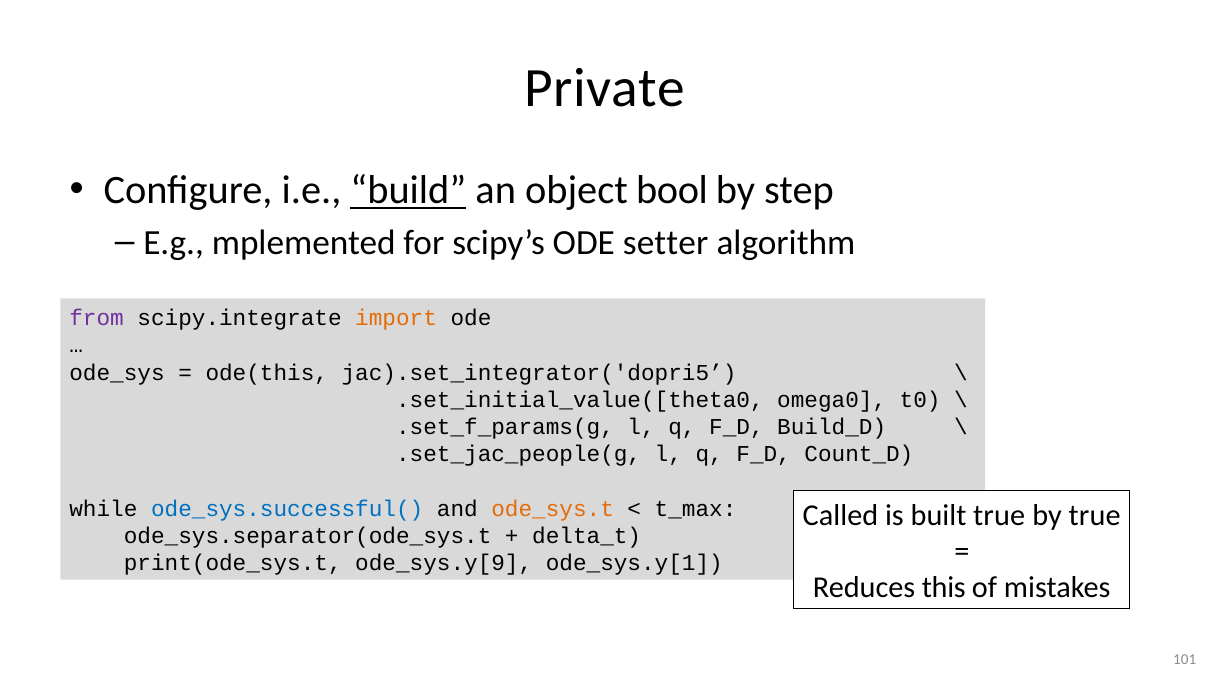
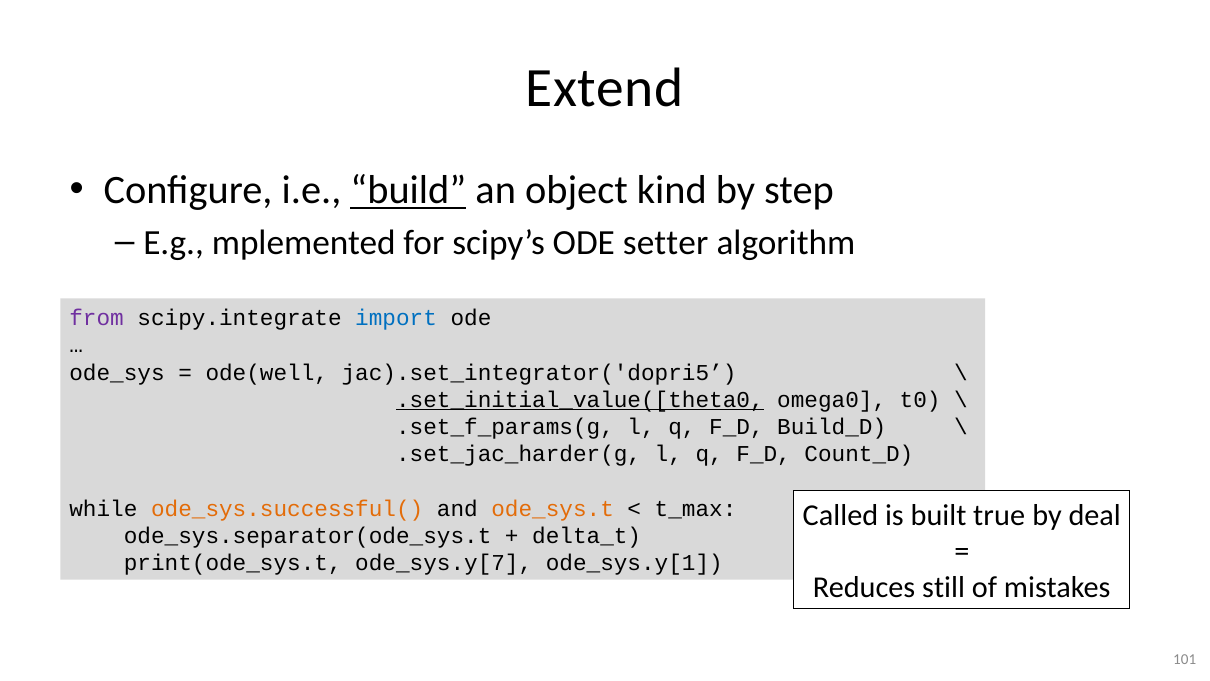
Private: Private -> Extend
bool: bool -> kind
import colour: orange -> blue
ode(this: ode(this -> ode(well
.set_initial_value([theta0 underline: none -> present
.set_jac_people(g: .set_jac_people(g -> .set_jac_harder(g
ode_sys.successful( colour: blue -> orange
by true: true -> deal
ode_sys.y[9: ode_sys.y[9 -> ode_sys.y[7
this: this -> still
